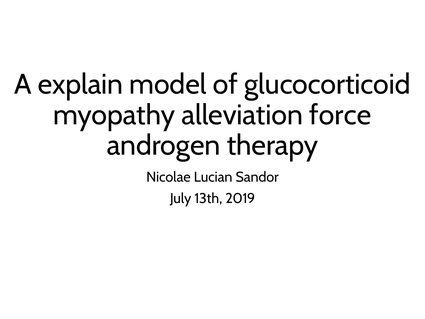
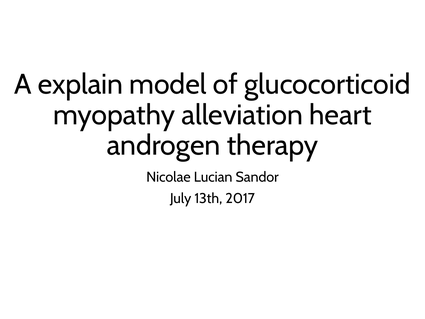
force: force -> heart
2019: 2019 -> 2017
